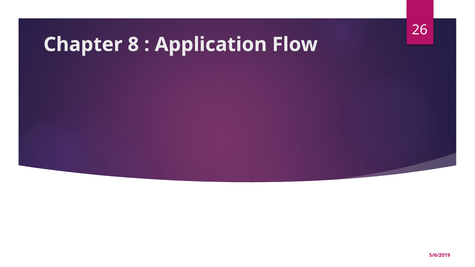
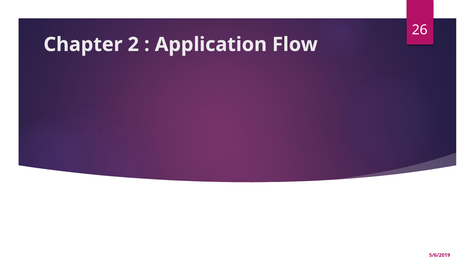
8: 8 -> 2
